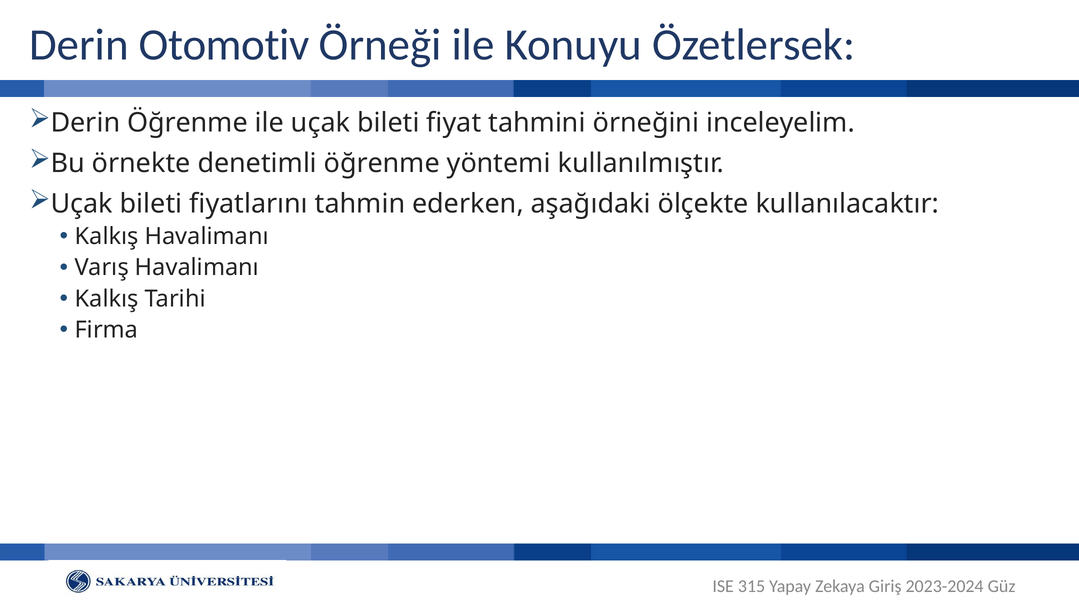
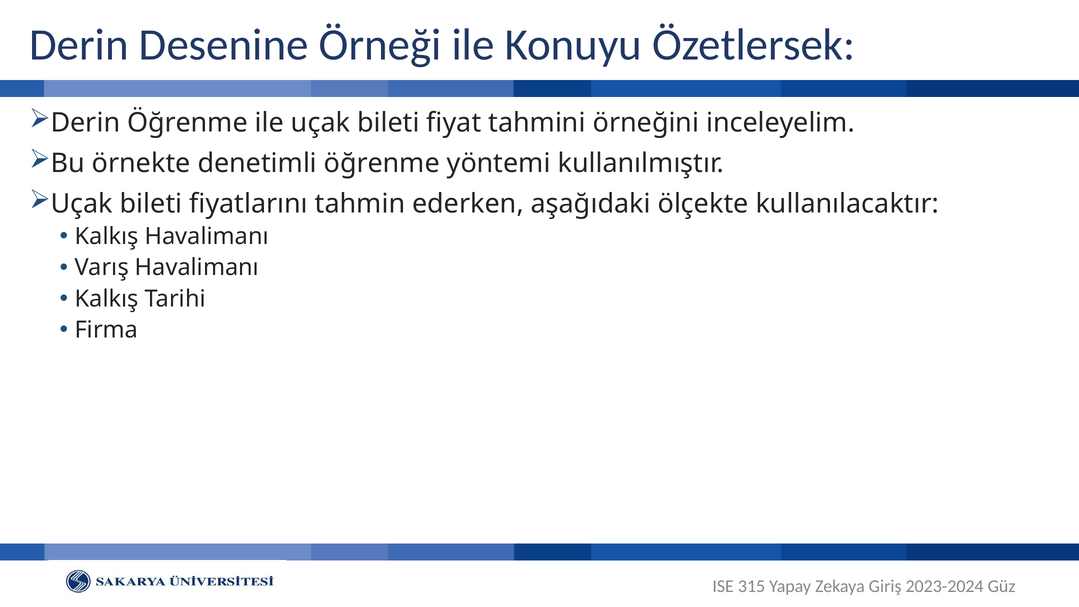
Otomotiv: Otomotiv -> Desenine
